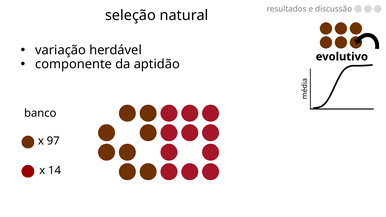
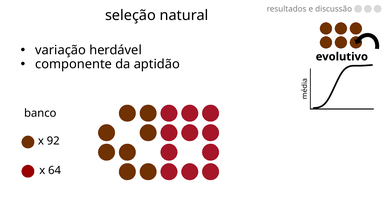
97: 97 -> 92
14: 14 -> 64
